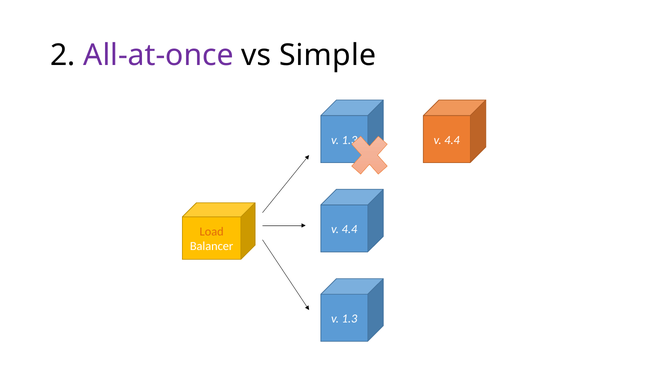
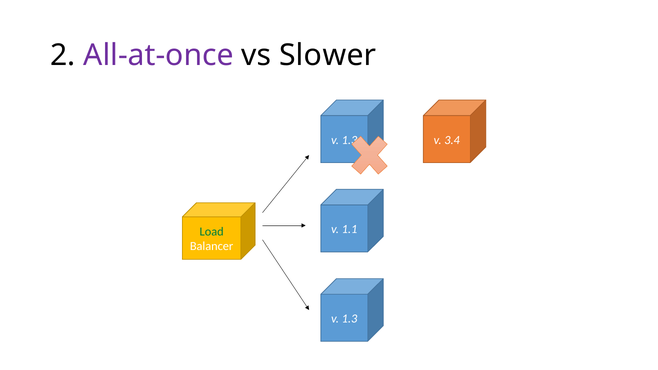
Simple: Simple -> Slower
4.4 at (452, 140): 4.4 -> 3.4
4.4 at (350, 229): 4.4 -> 1.1
Load colour: orange -> green
